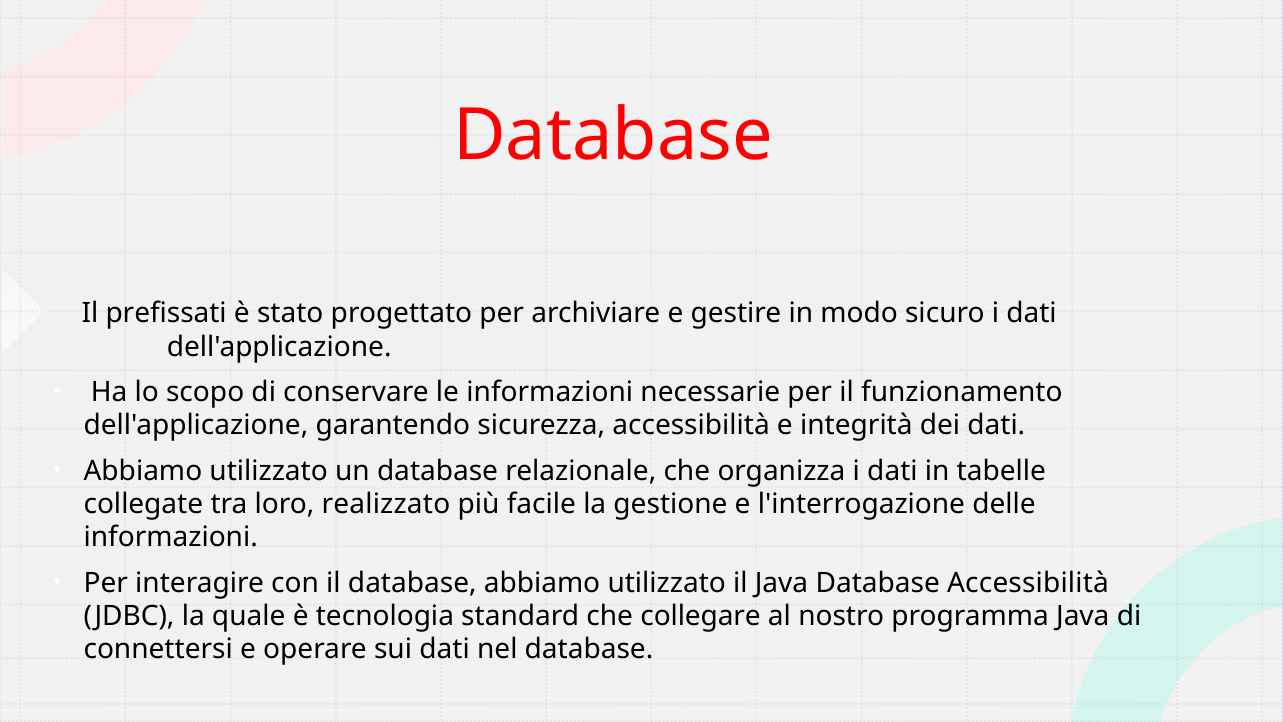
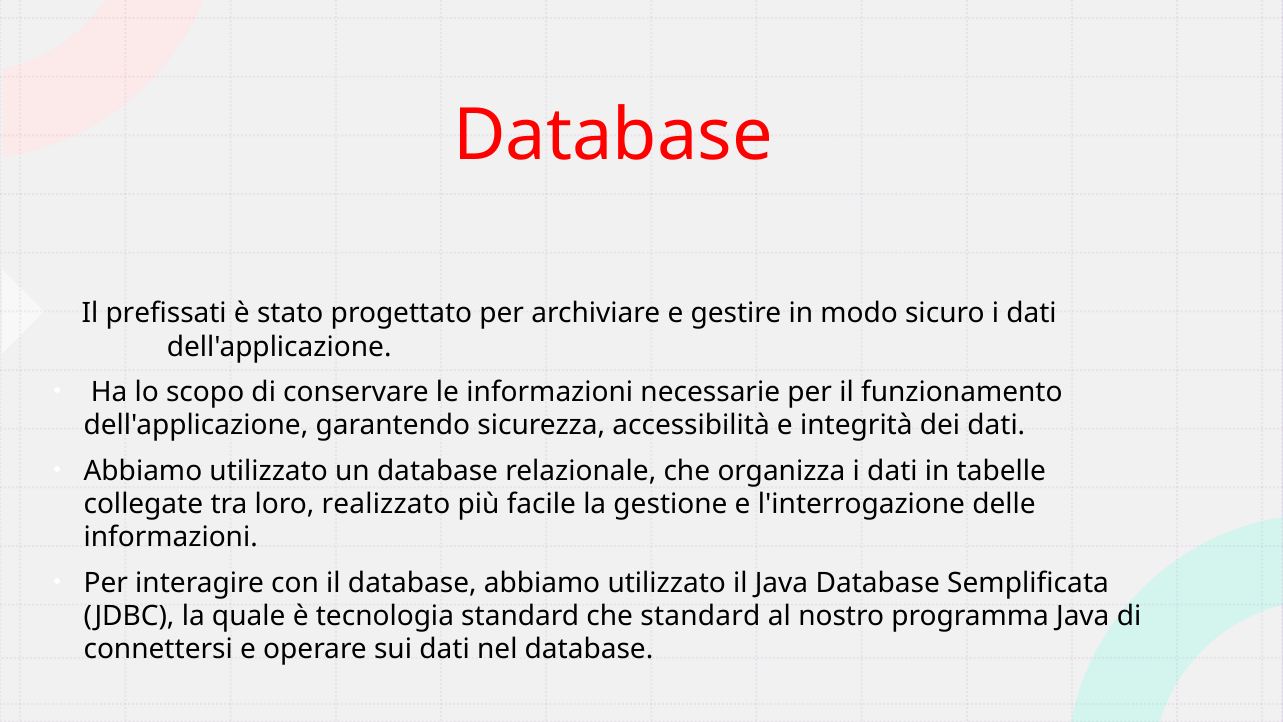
Database Accessibilità: Accessibilità -> Semplificata
che collegare: collegare -> standard
